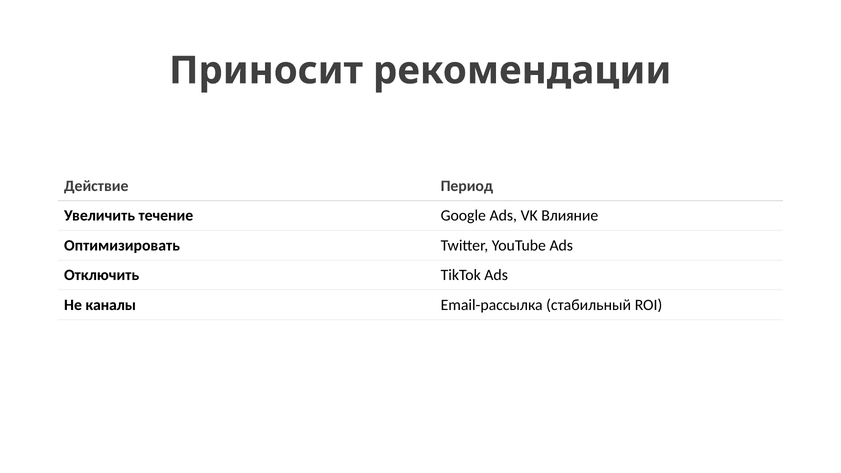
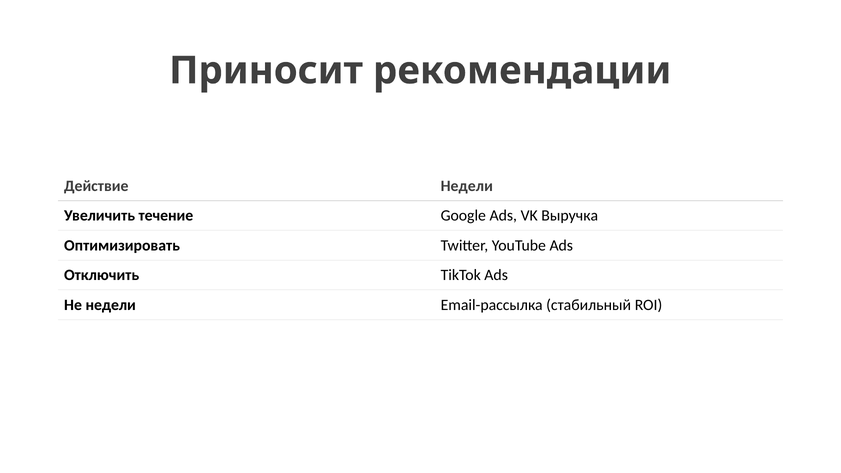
Действие Период: Период -> Недели
Влияние: Влияние -> Выручка
Не каналы: каналы -> недели
